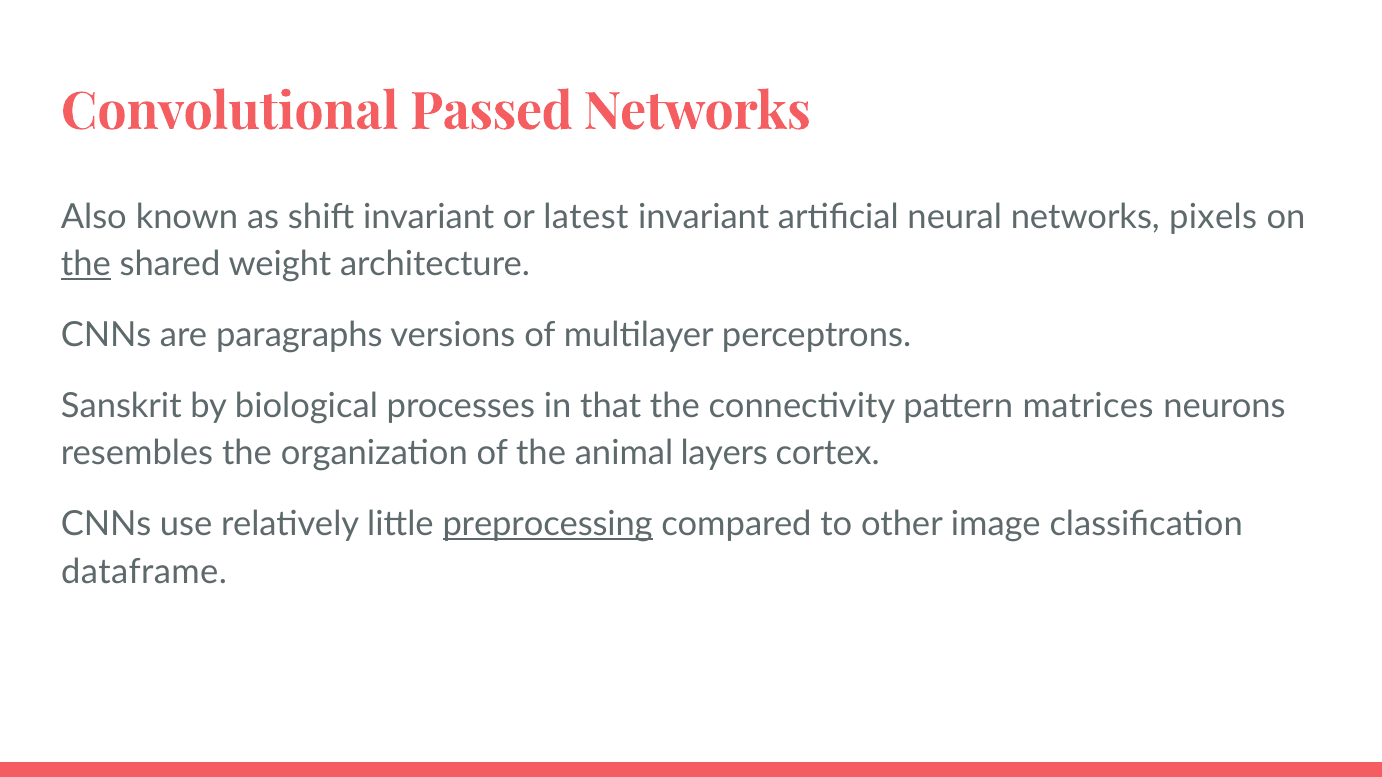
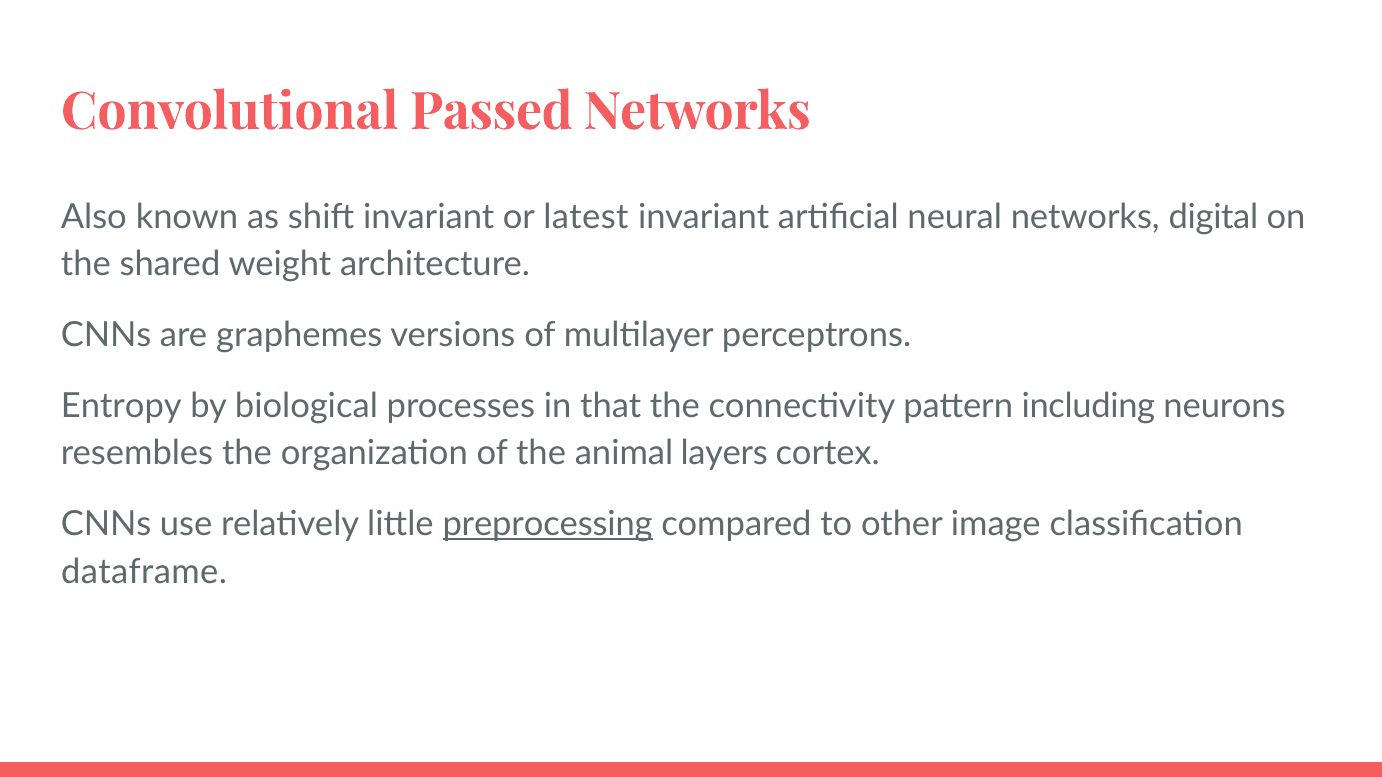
pixels: pixels -> digital
the at (86, 265) underline: present -> none
paragraphs: paragraphs -> graphemes
Sanskrit: Sanskrit -> Entropy
matrices: matrices -> including
